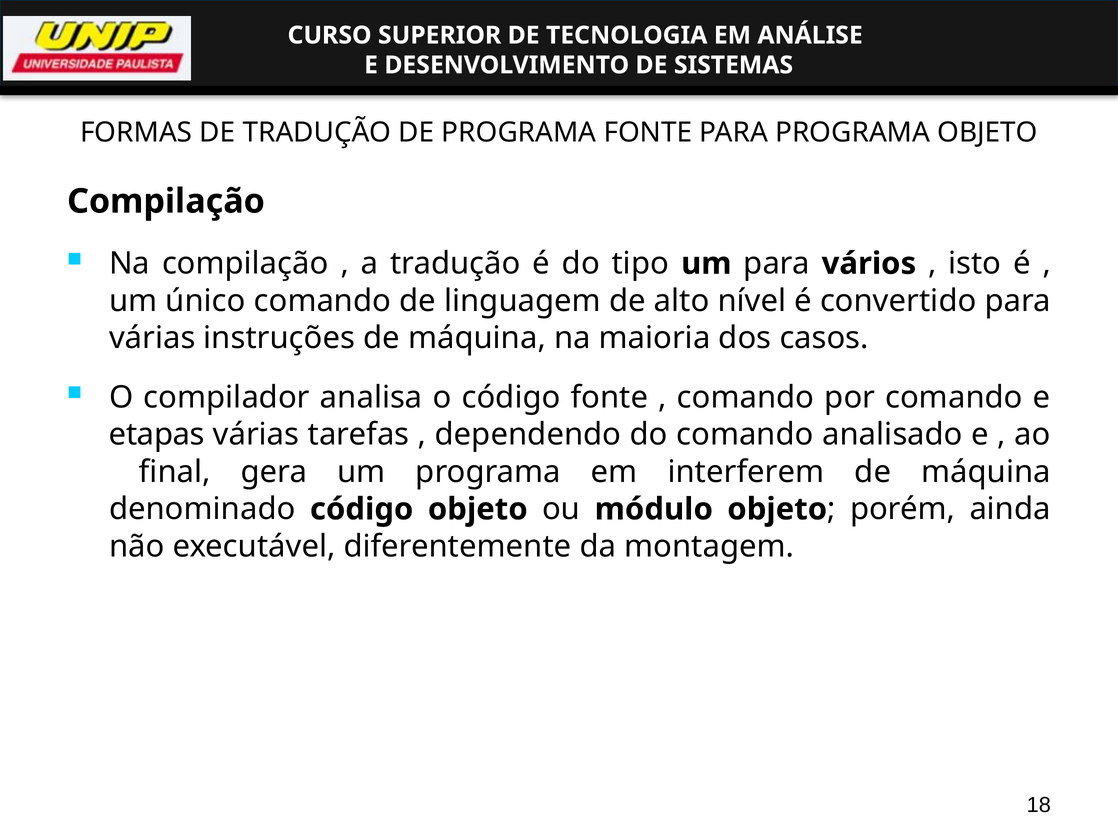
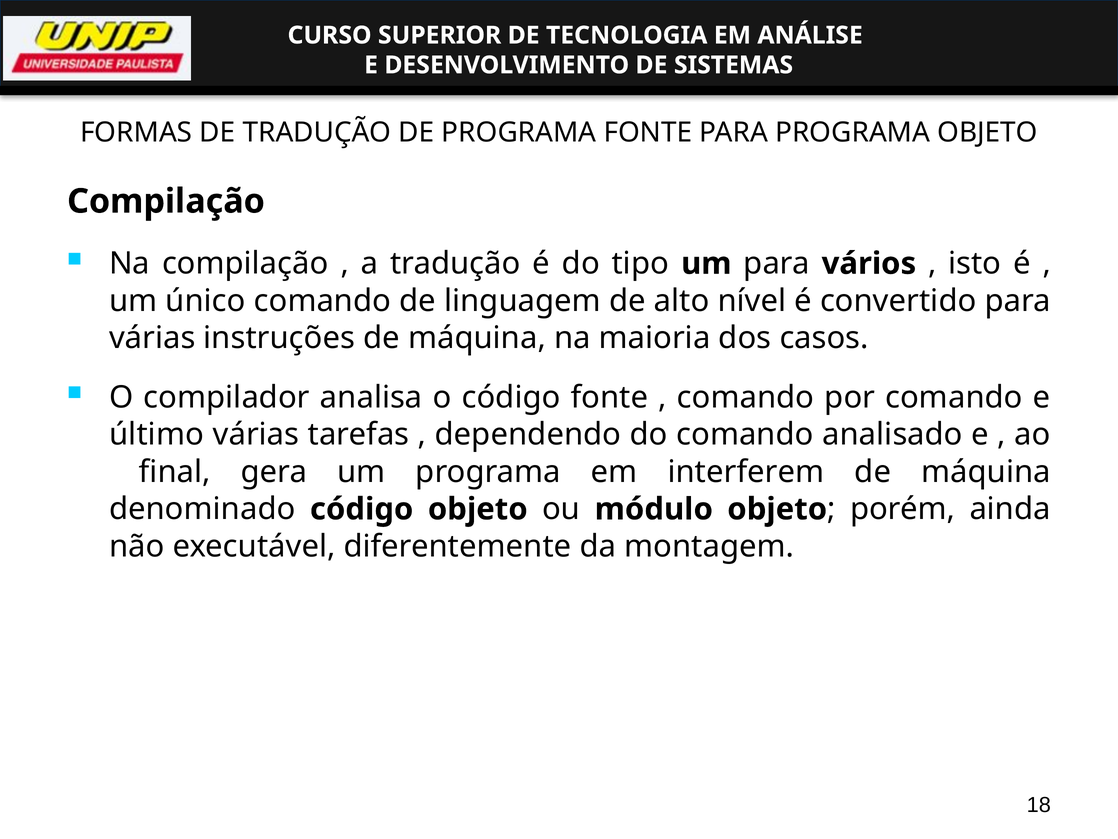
etapas: etapas -> último
